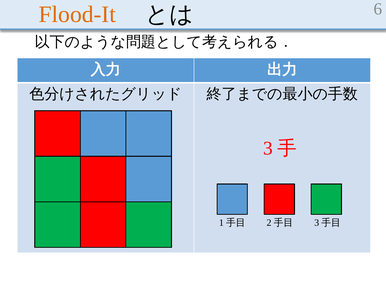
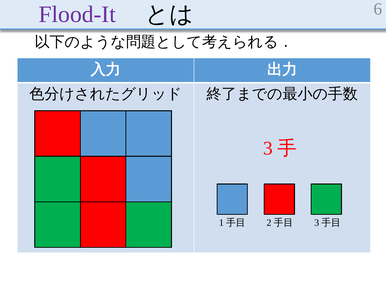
Flood-It colour: orange -> purple
